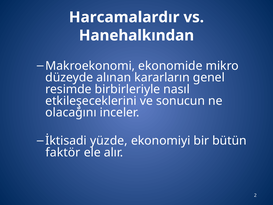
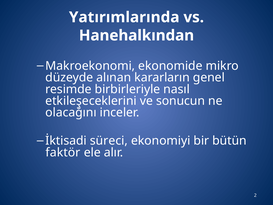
Harcamalardır: Harcamalardır -> Yatırımlarında
yüzde: yüzde -> süreci
